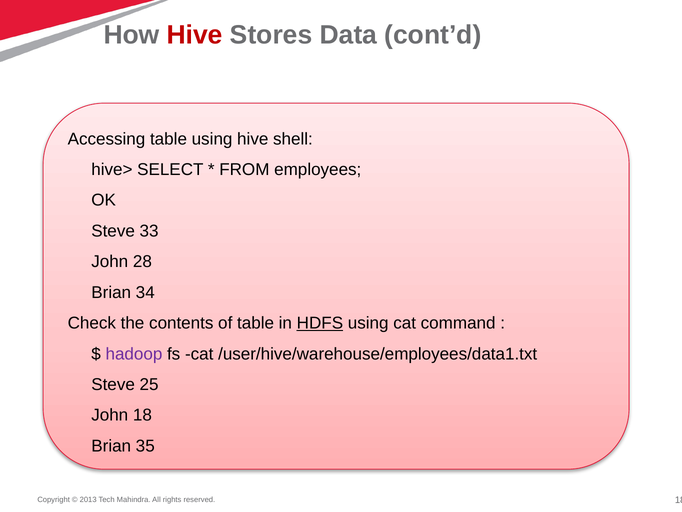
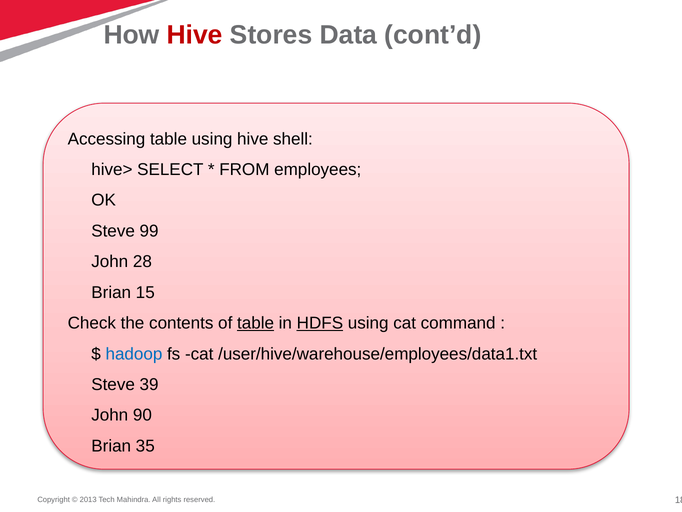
33: 33 -> 99
34: 34 -> 15
table at (256, 323) underline: none -> present
hadoop colour: purple -> blue
25: 25 -> 39
John 18: 18 -> 90
